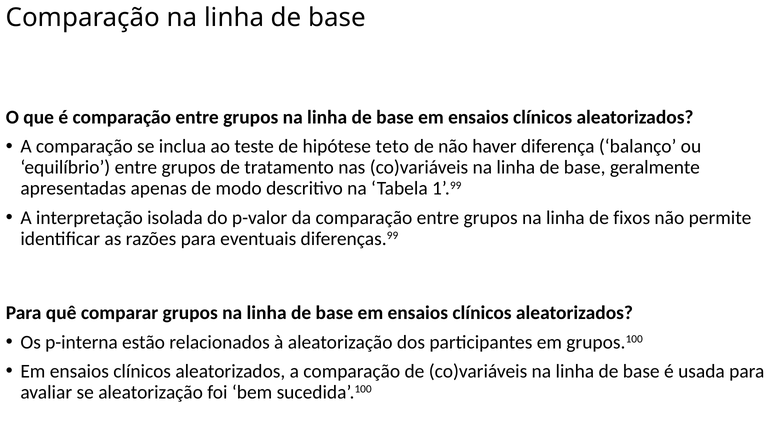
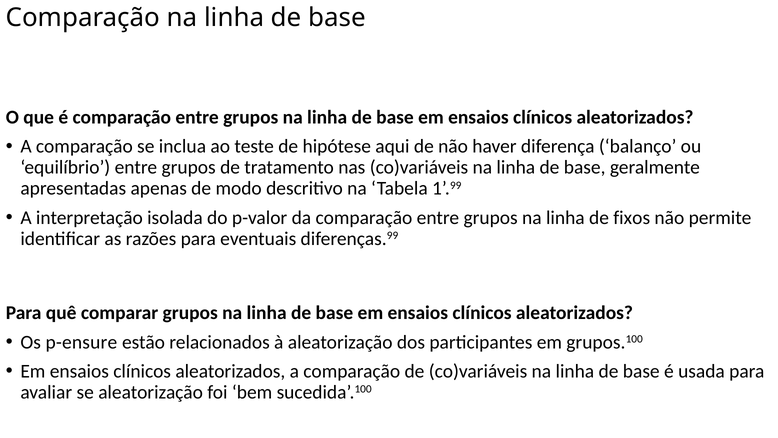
teto: teto -> aqui
p-interna: p-interna -> p-ensure
